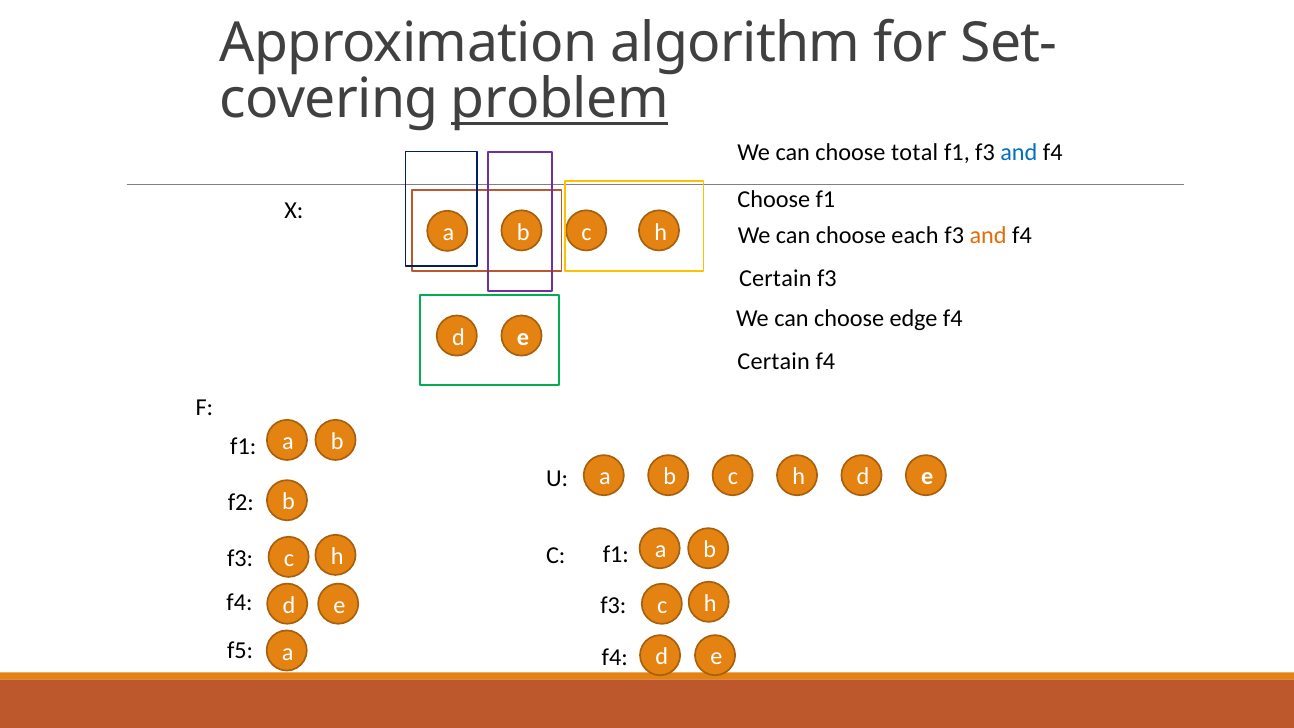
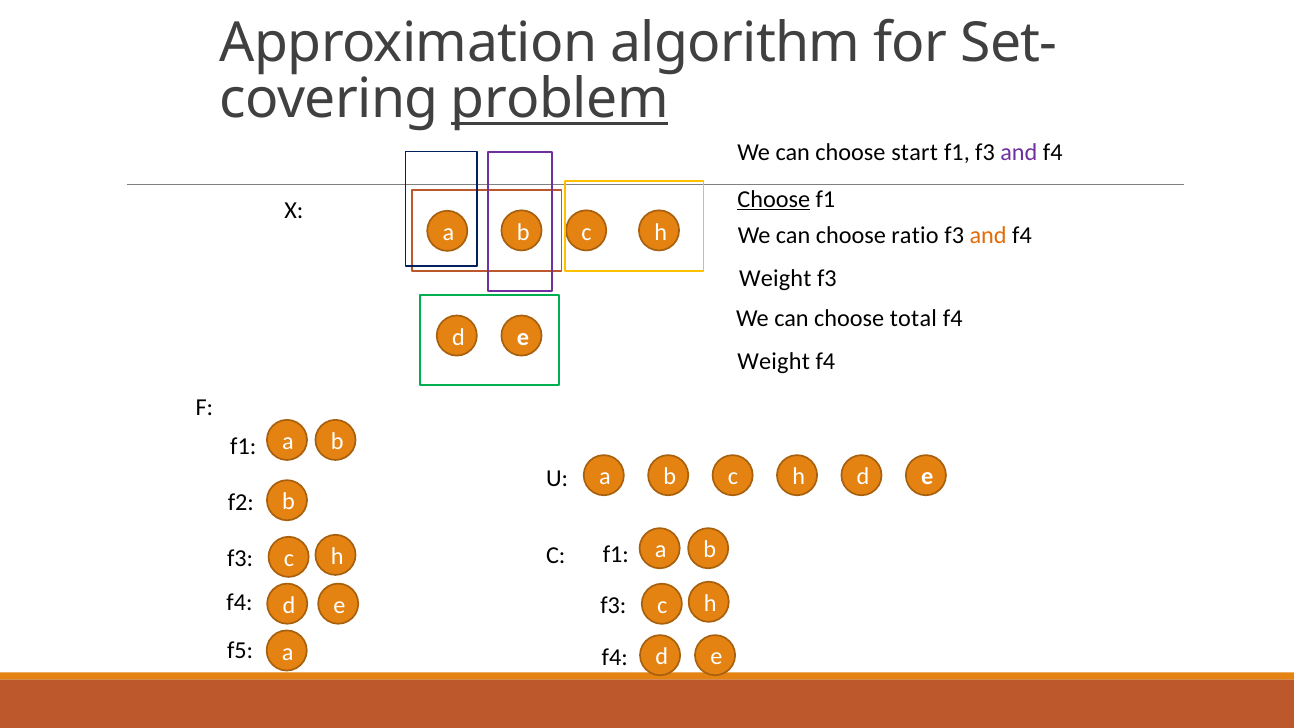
total: total -> start
and at (1019, 152) colour: blue -> purple
Choose at (774, 199) underline: none -> present
each: each -> ratio
Certain at (775, 278): Certain -> Weight
edge: edge -> total
Certain at (774, 361): Certain -> Weight
